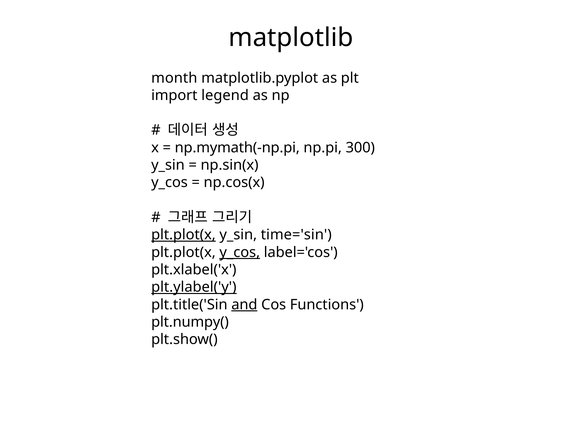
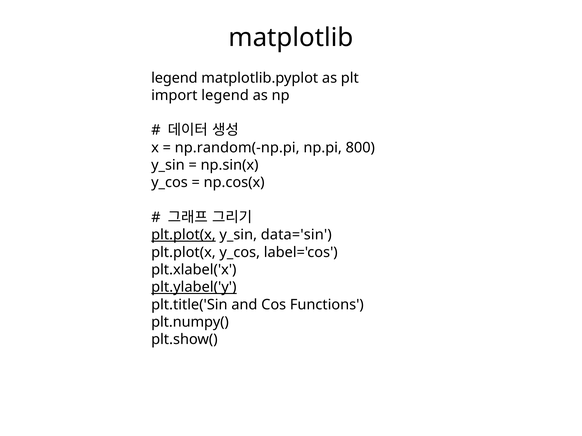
month at (174, 78): month -> legend
np.mymath(-np.pi: np.mymath(-np.pi -> np.random(-np.pi
300: 300 -> 800
time='sin: time='sin -> data='sin
y_cos at (240, 253) underline: present -> none
and underline: present -> none
